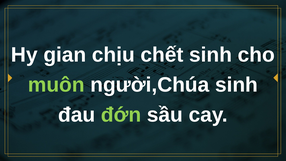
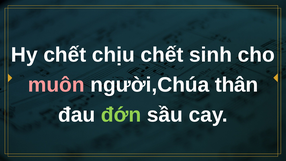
Hy gian: gian -> chết
muôn colour: light green -> pink
người,Chúa sinh: sinh -> thân
